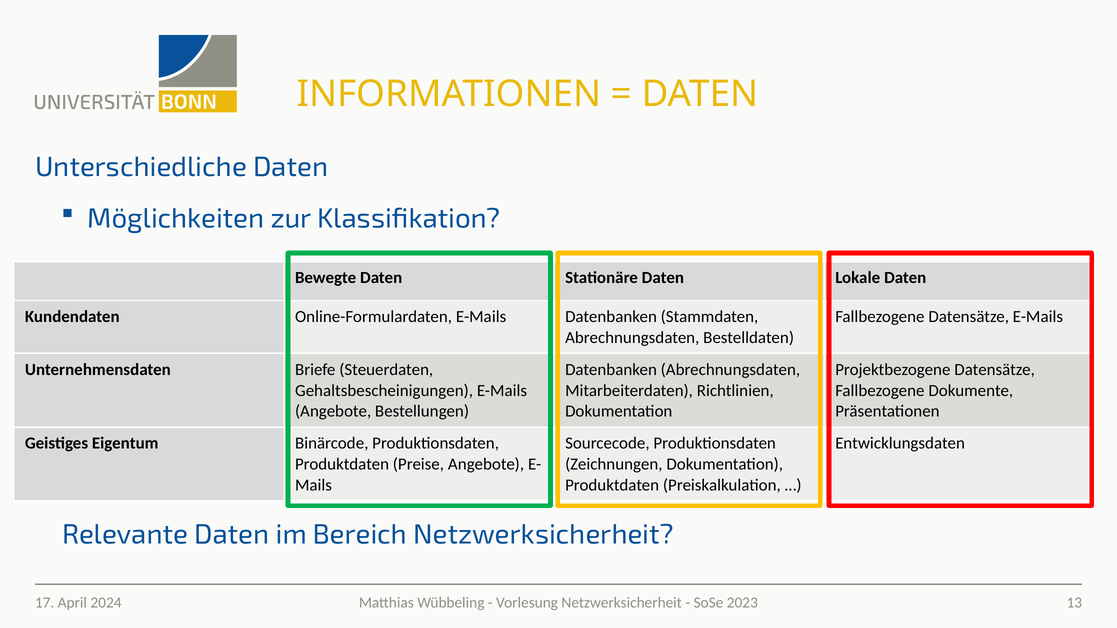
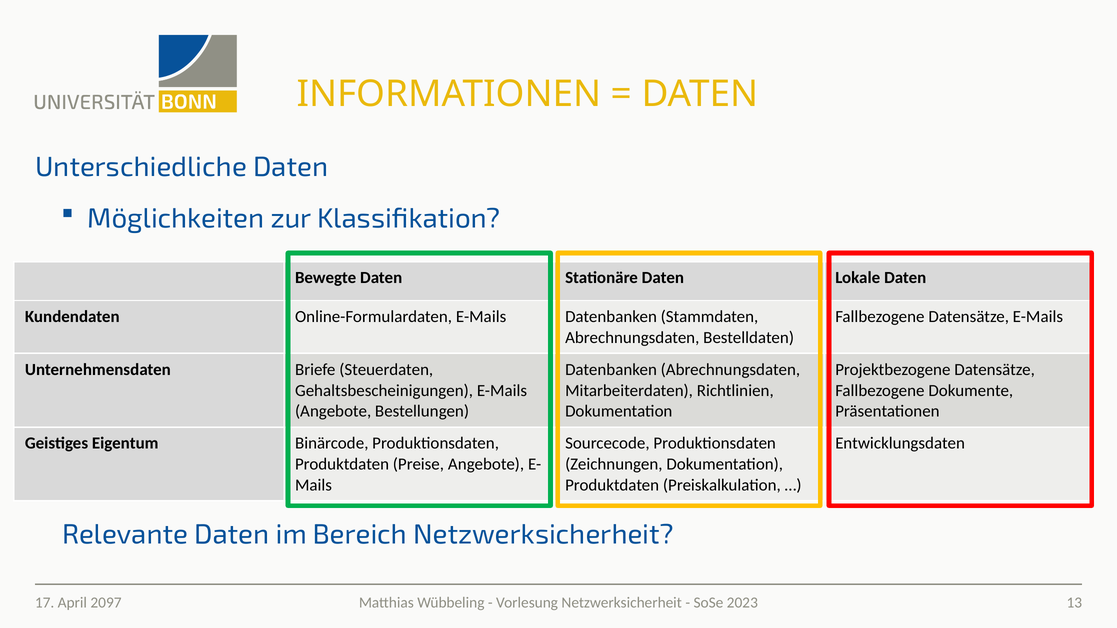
2024: 2024 -> 2097
